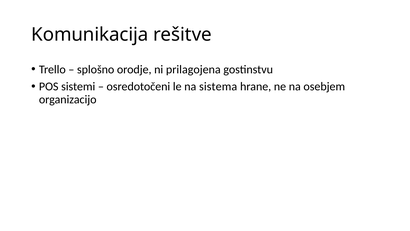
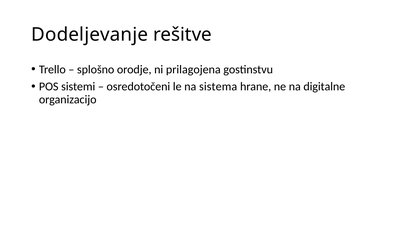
Komunikacija: Komunikacija -> Dodeljevanje
osebjem: osebjem -> digitalne
